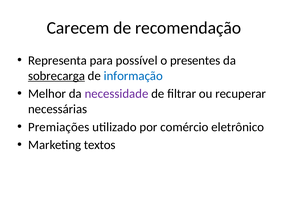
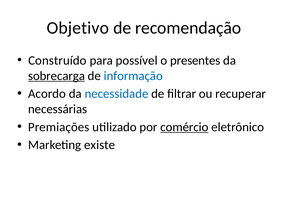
Carecem: Carecem -> Objetivo
Representa: Representa -> Construído
Melhor: Melhor -> Acordo
necessidade colour: purple -> blue
comércio underline: none -> present
textos: textos -> existe
